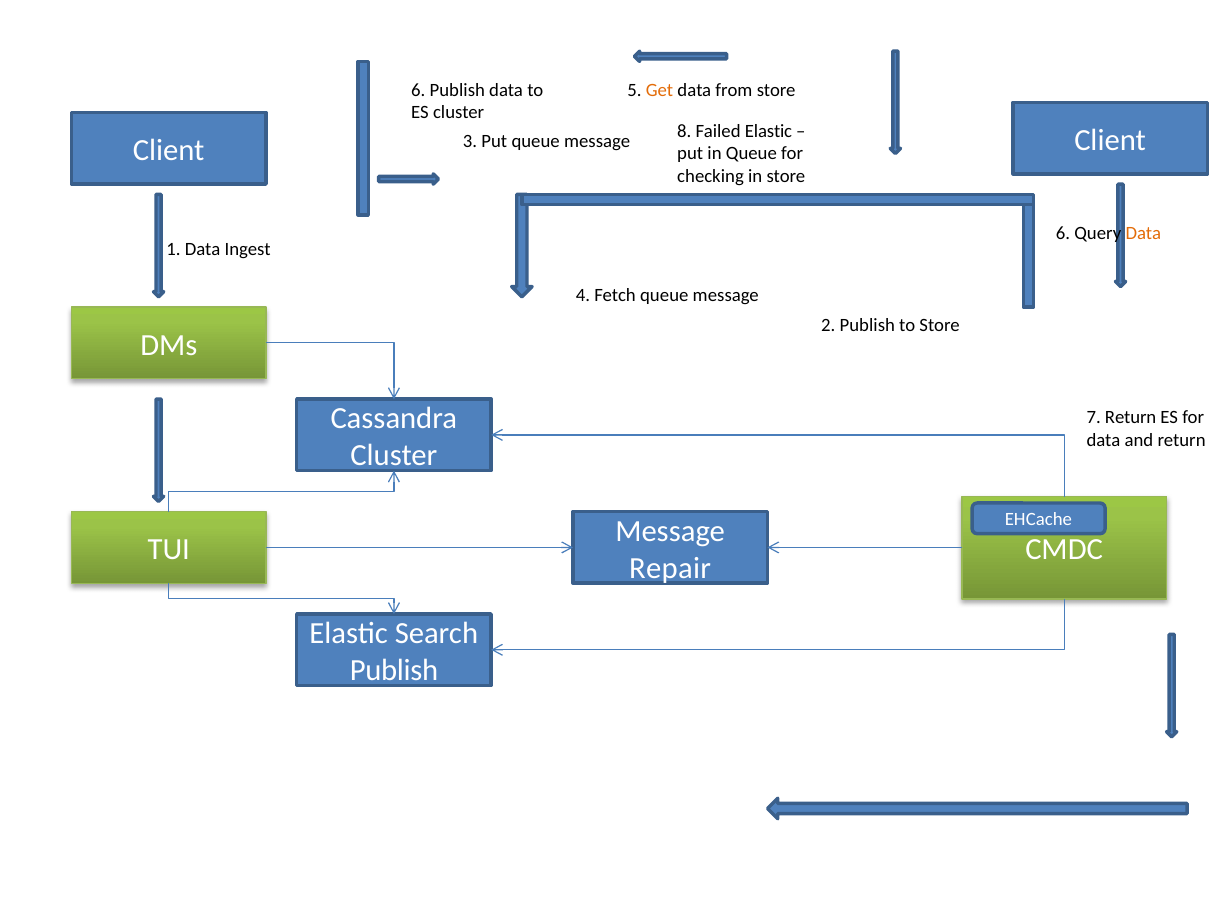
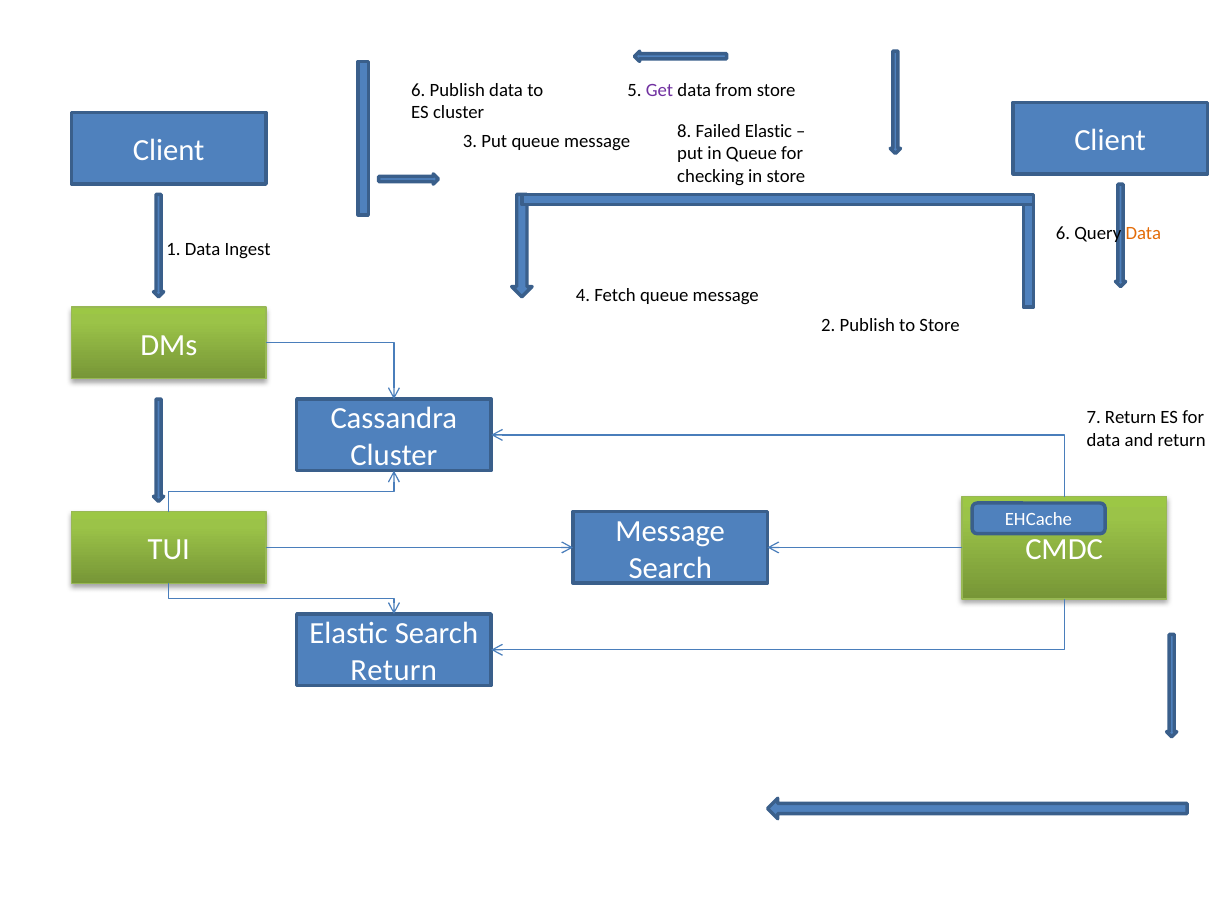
Get colour: orange -> purple
Repair at (670, 568): Repair -> Search
Publish at (394, 670): Publish -> Return
